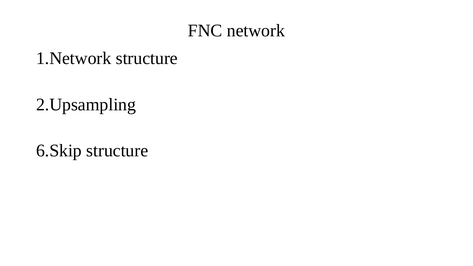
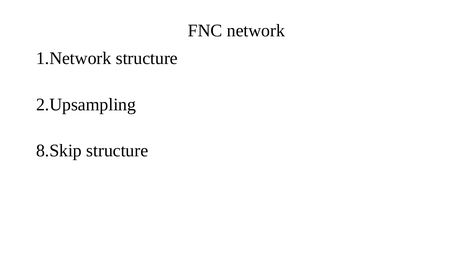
6.Skip: 6.Skip -> 8.Skip
